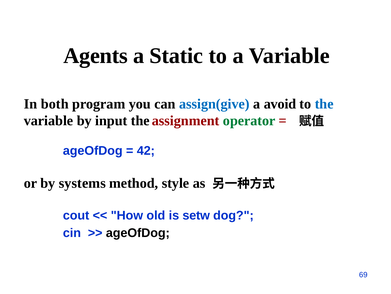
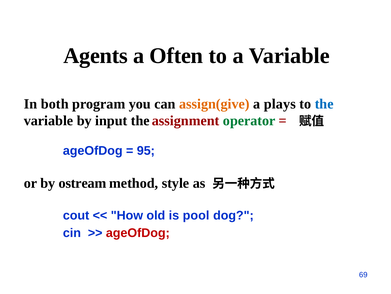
Static: Static -> Often
assign(give colour: blue -> orange
avoid: avoid -> plays
42: 42 -> 95
systems: systems -> ostream
setw: setw -> pool
ageOfDog at (138, 232) colour: black -> red
